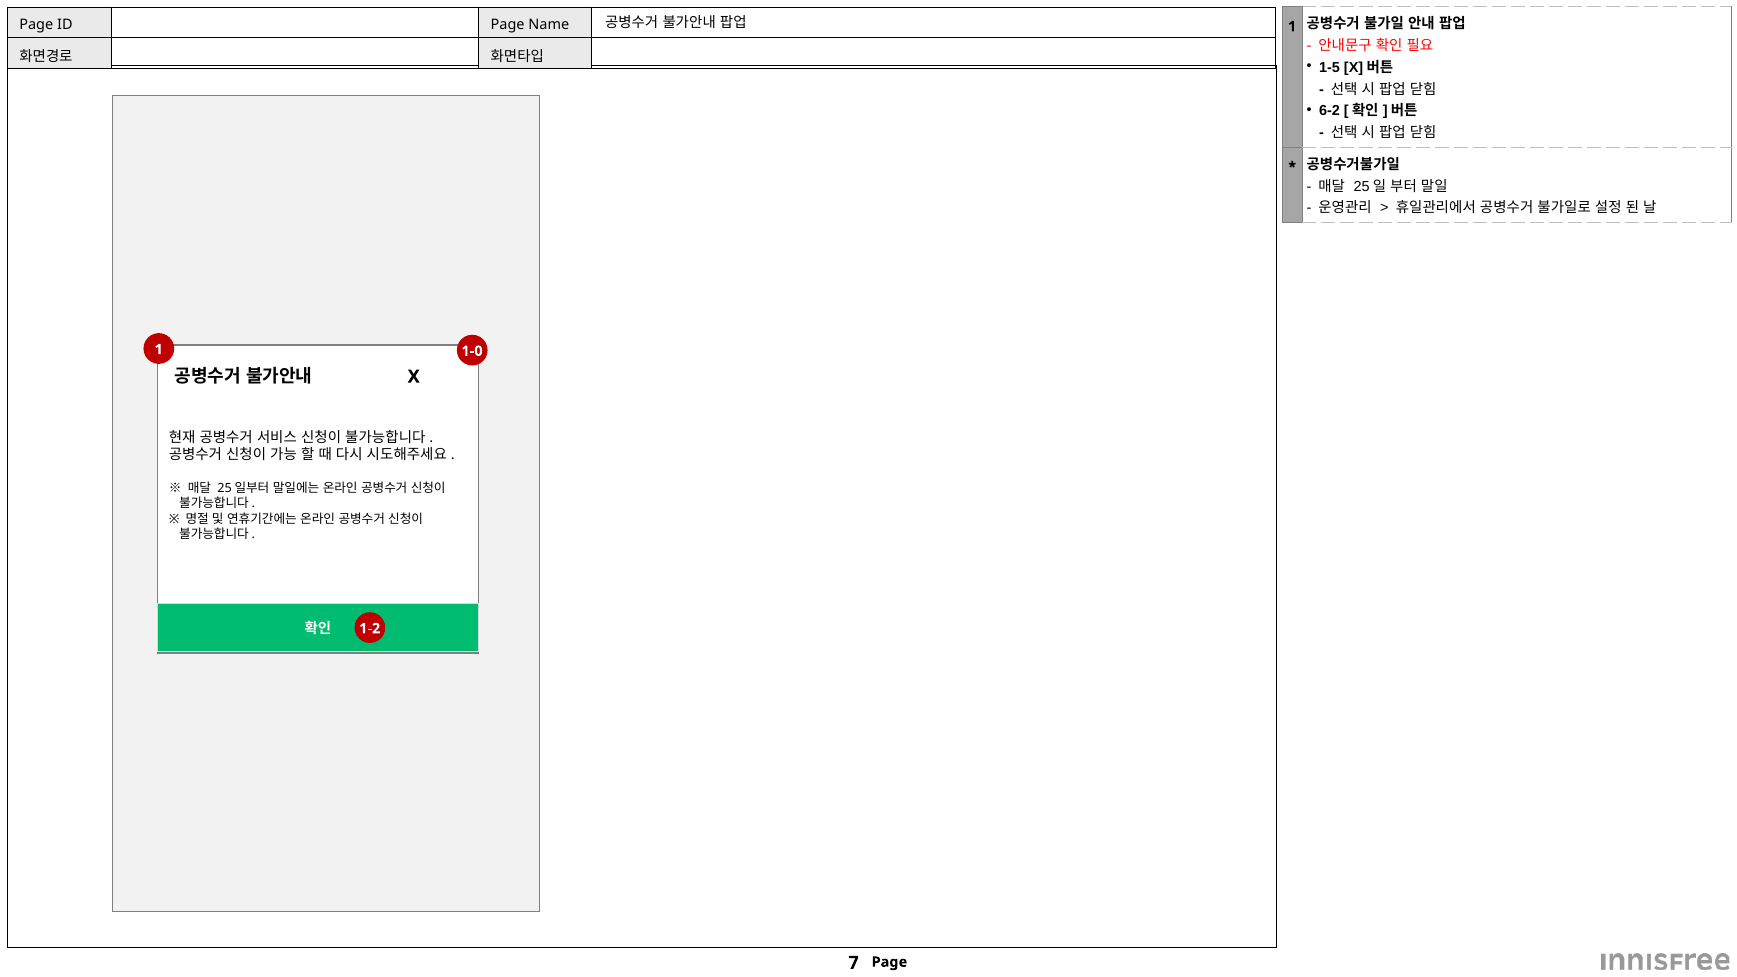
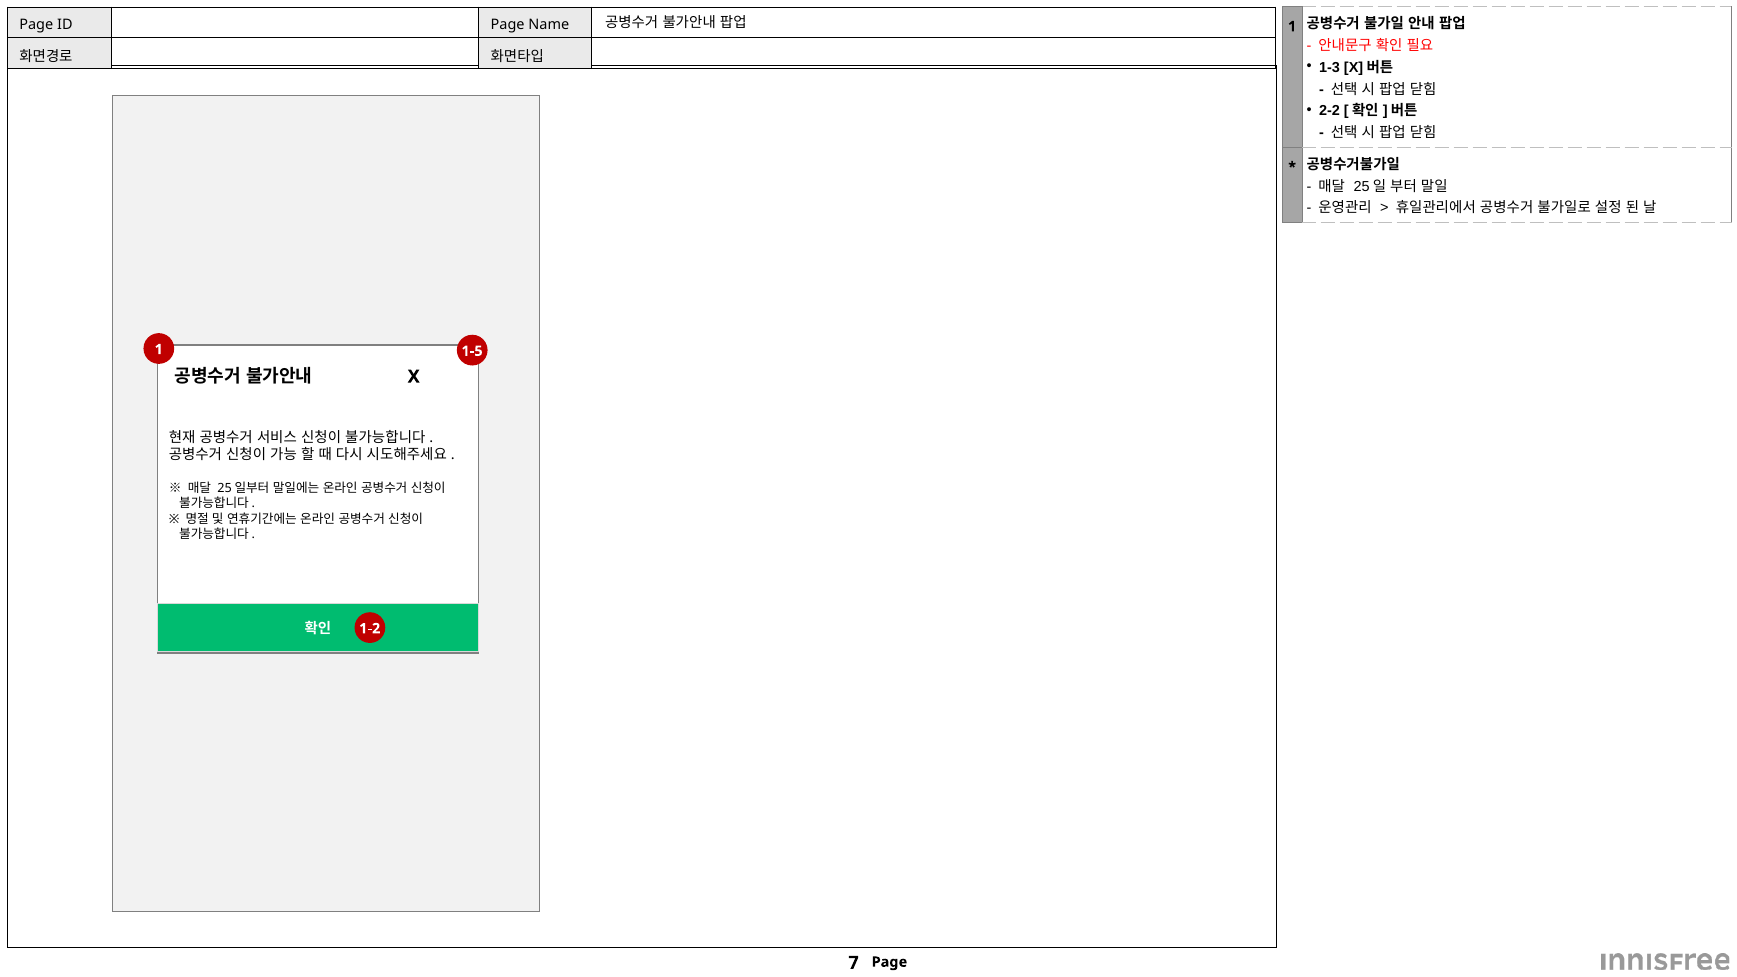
1-5: 1-5 -> 1-3
6-2: 6-2 -> 2-2
1-0: 1-0 -> 1-5
